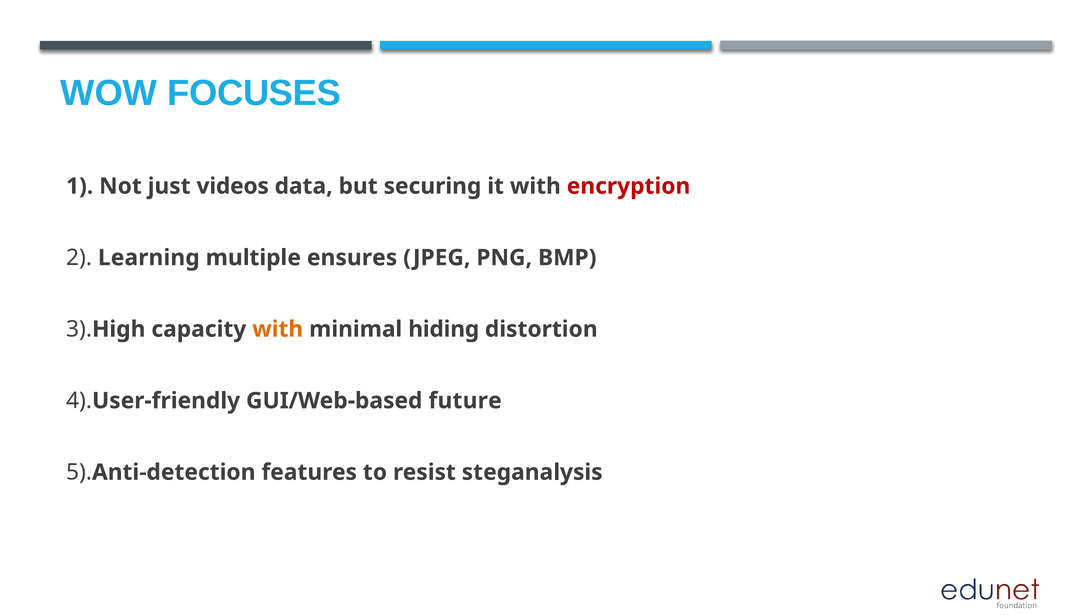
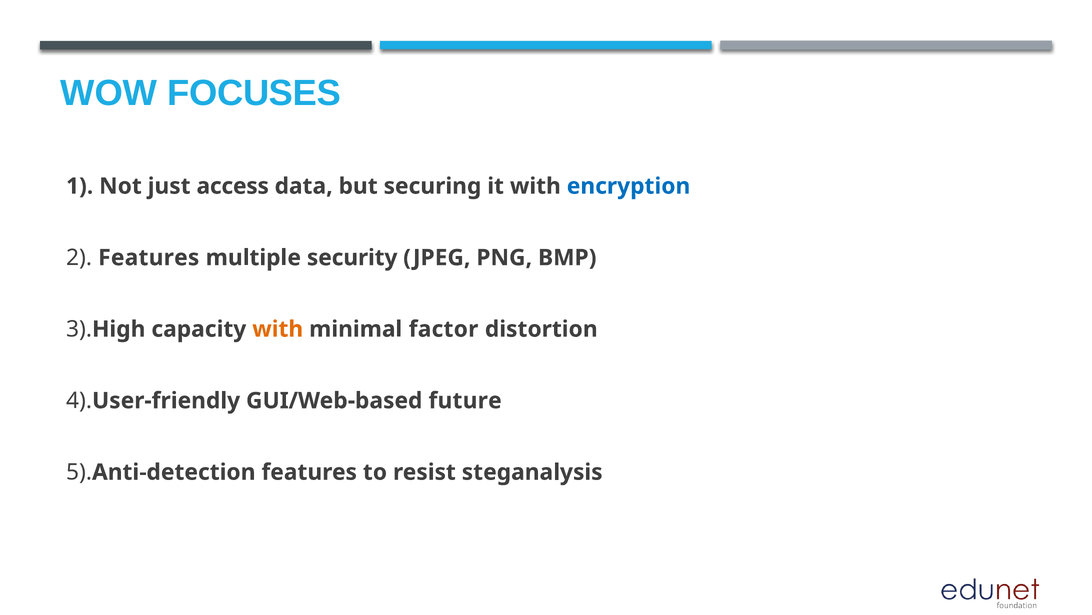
videos: videos -> access
encryption colour: red -> blue
2 Learning: Learning -> Features
ensures: ensures -> security
hiding: hiding -> factor
